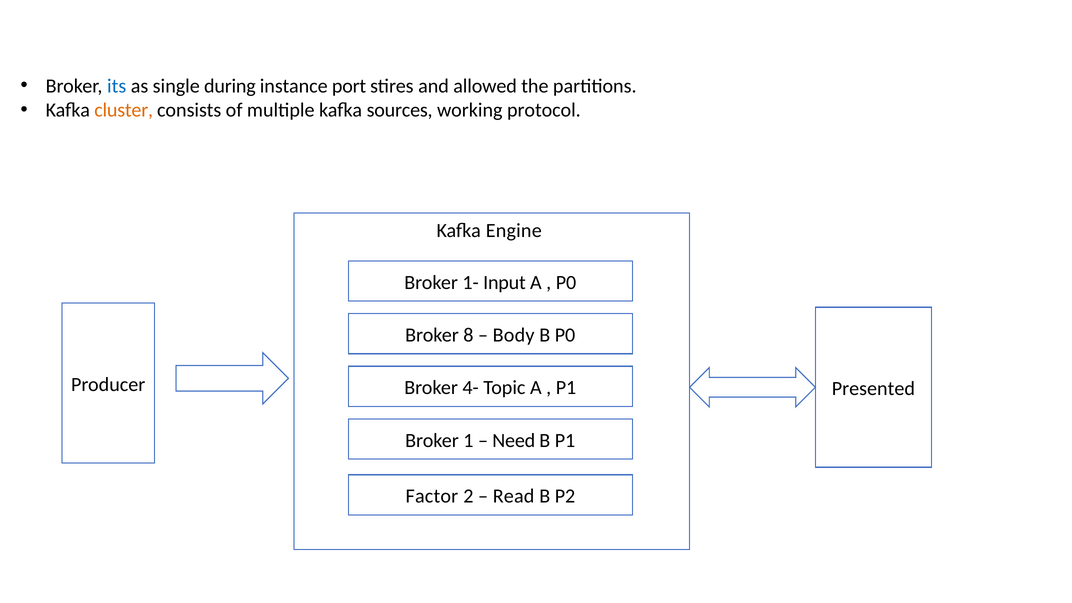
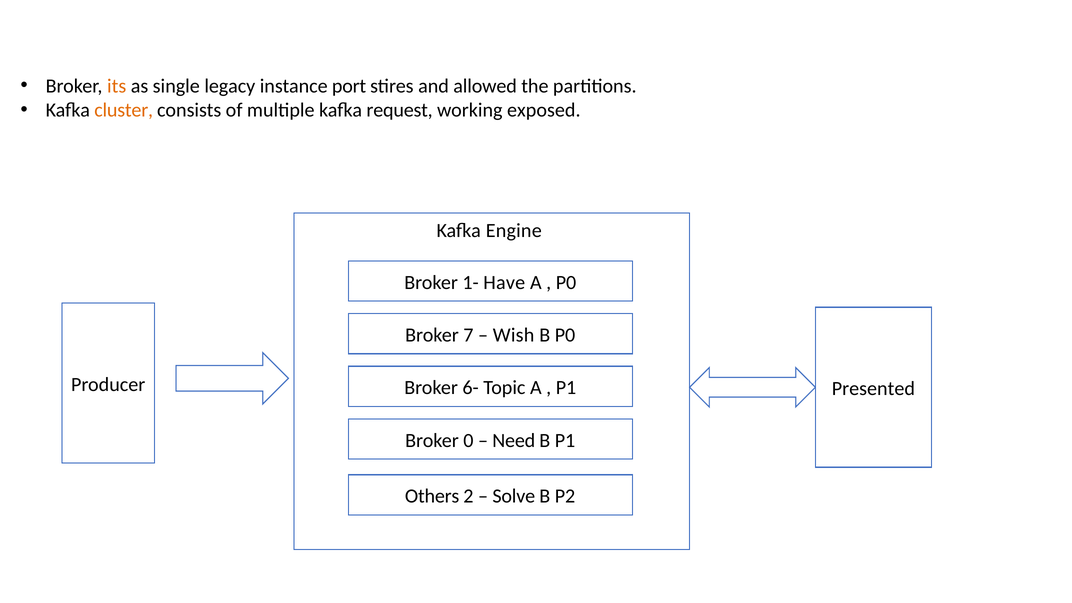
its colour: blue -> orange
during: during -> legacy
sources: sources -> request
protocol: protocol -> exposed
Input: Input -> Have
8: 8 -> 7
Body: Body -> Wish
4-: 4- -> 6-
1: 1 -> 0
Factor: Factor -> Others
Read: Read -> Solve
